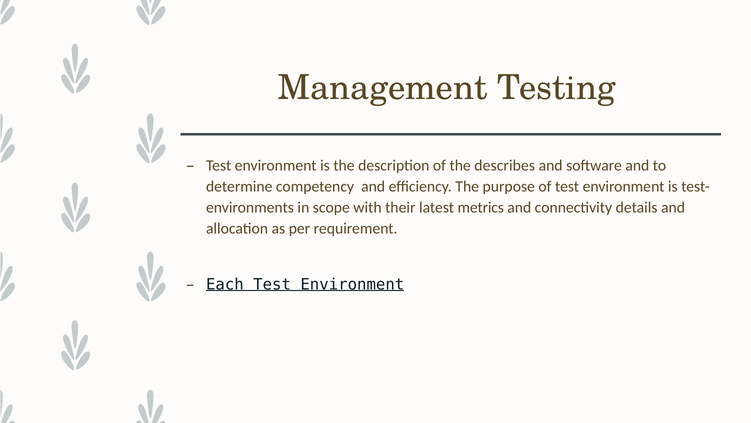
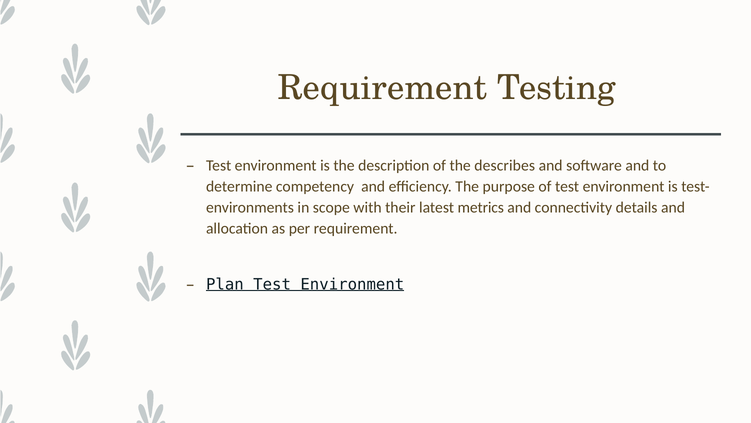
Management at (383, 88): Management -> Requirement
Each: Each -> Plan
